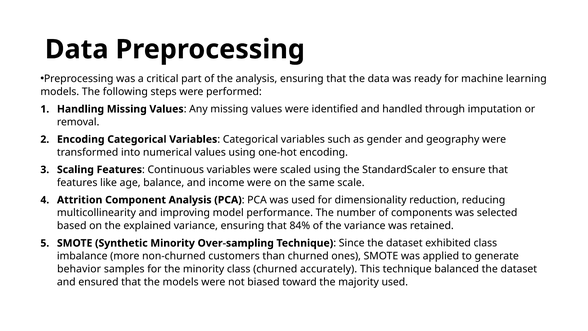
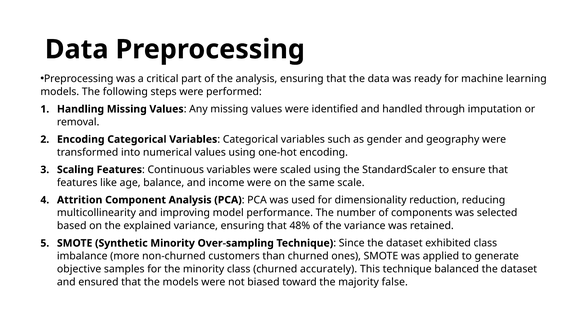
84%: 84% -> 48%
behavior: behavior -> objective
majority used: used -> false
